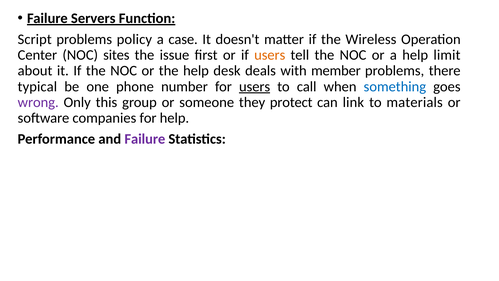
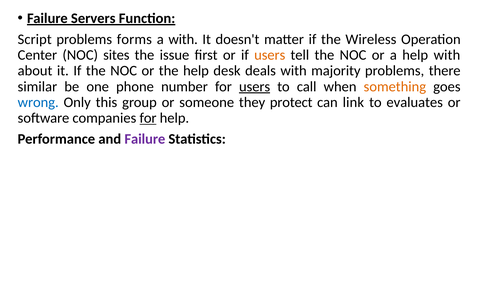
policy: policy -> forms
a case: case -> with
help limit: limit -> with
member: member -> majority
typical: typical -> similar
something colour: blue -> orange
wrong colour: purple -> blue
materials: materials -> evaluates
for at (148, 118) underline: none -> present
